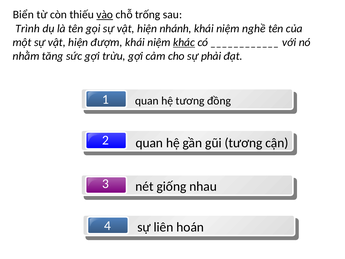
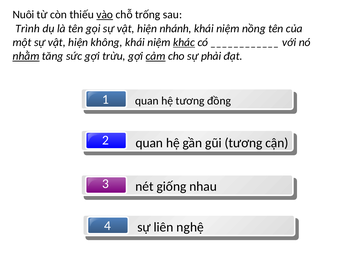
Biển: Biển -> Nuôi
nghề: nghề -> nồng
đượm: đượm -> không
nhằm underline: none -> present
cảm underline: none -> present
hoán: hoán -> nghệ
